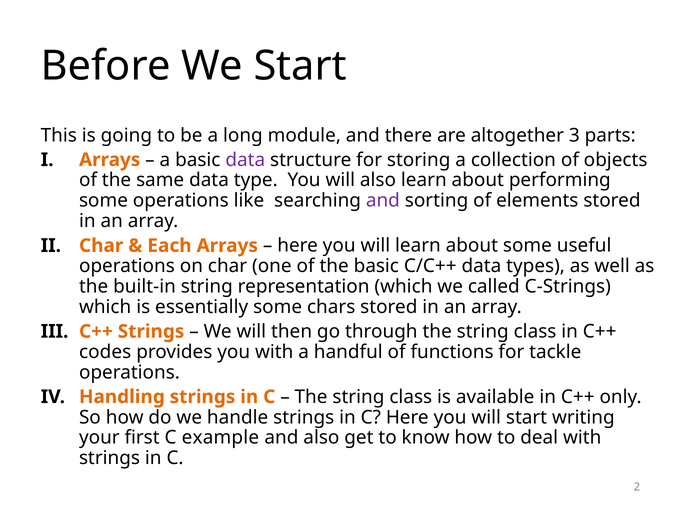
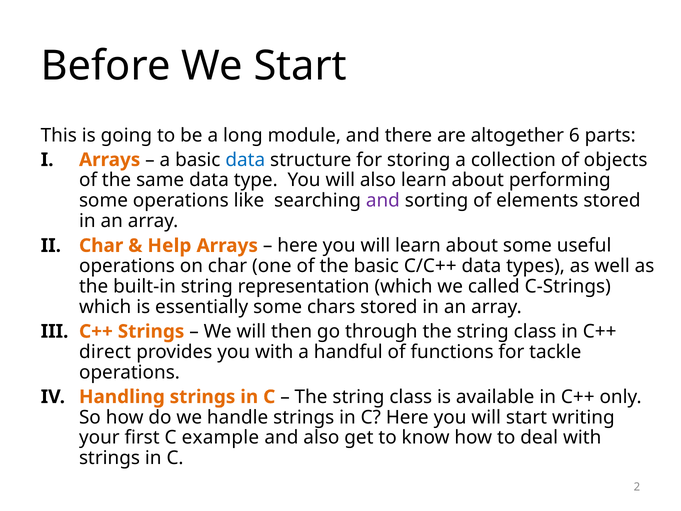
3: 3 -> 6
data at (245, 160) colour: purple -> blue
Each: Each -> Help
codes: codes -> direct
